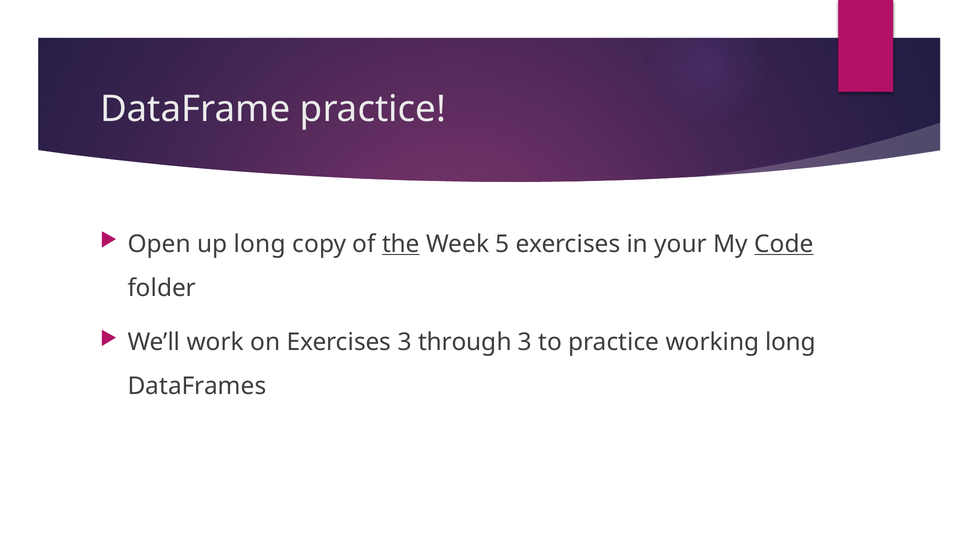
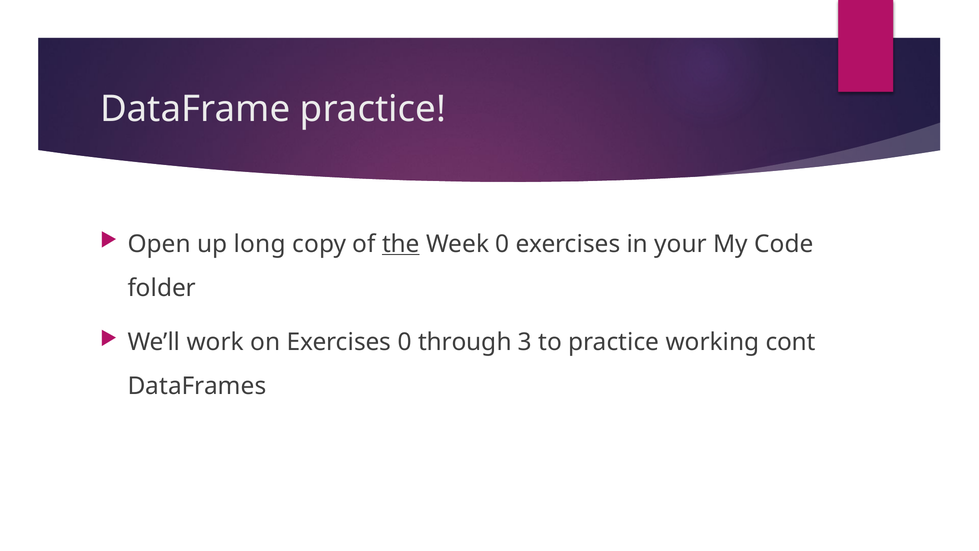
Week 5: 5 -> 0
Code underline: present -> none
Exercises 3: 3 -> 0
working long: long -> cont
